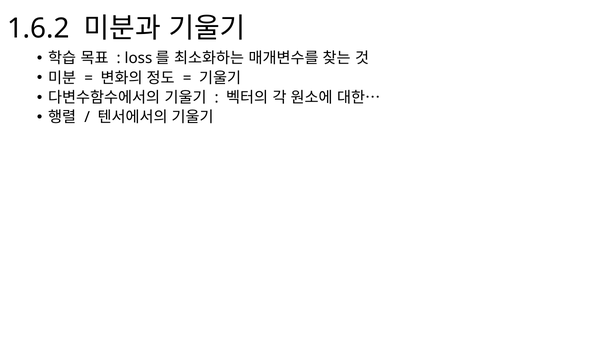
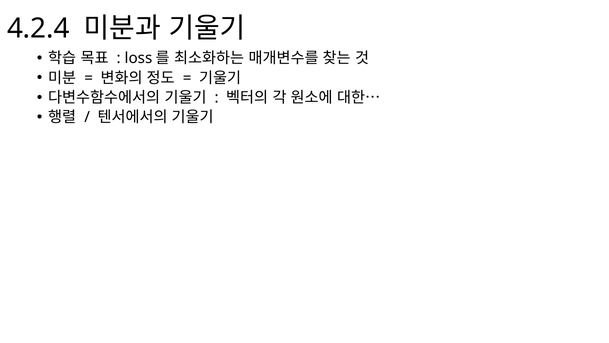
1.6.2: 1.6.2 -> 4.2.4
